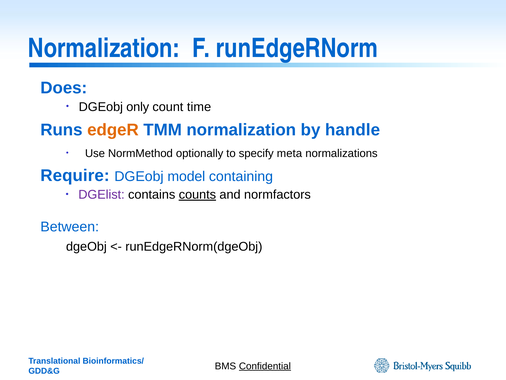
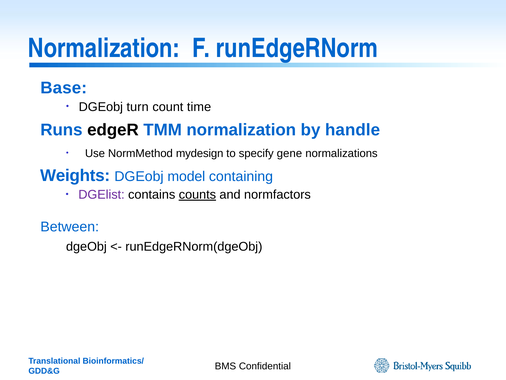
Does: Does -> Base
only: only -> turn
edgeR colour: orange -> black
optionally: optionally -> mydesign
meta: meta -> gene
Require: Require -> Weights
Confidential underline: present -> none
